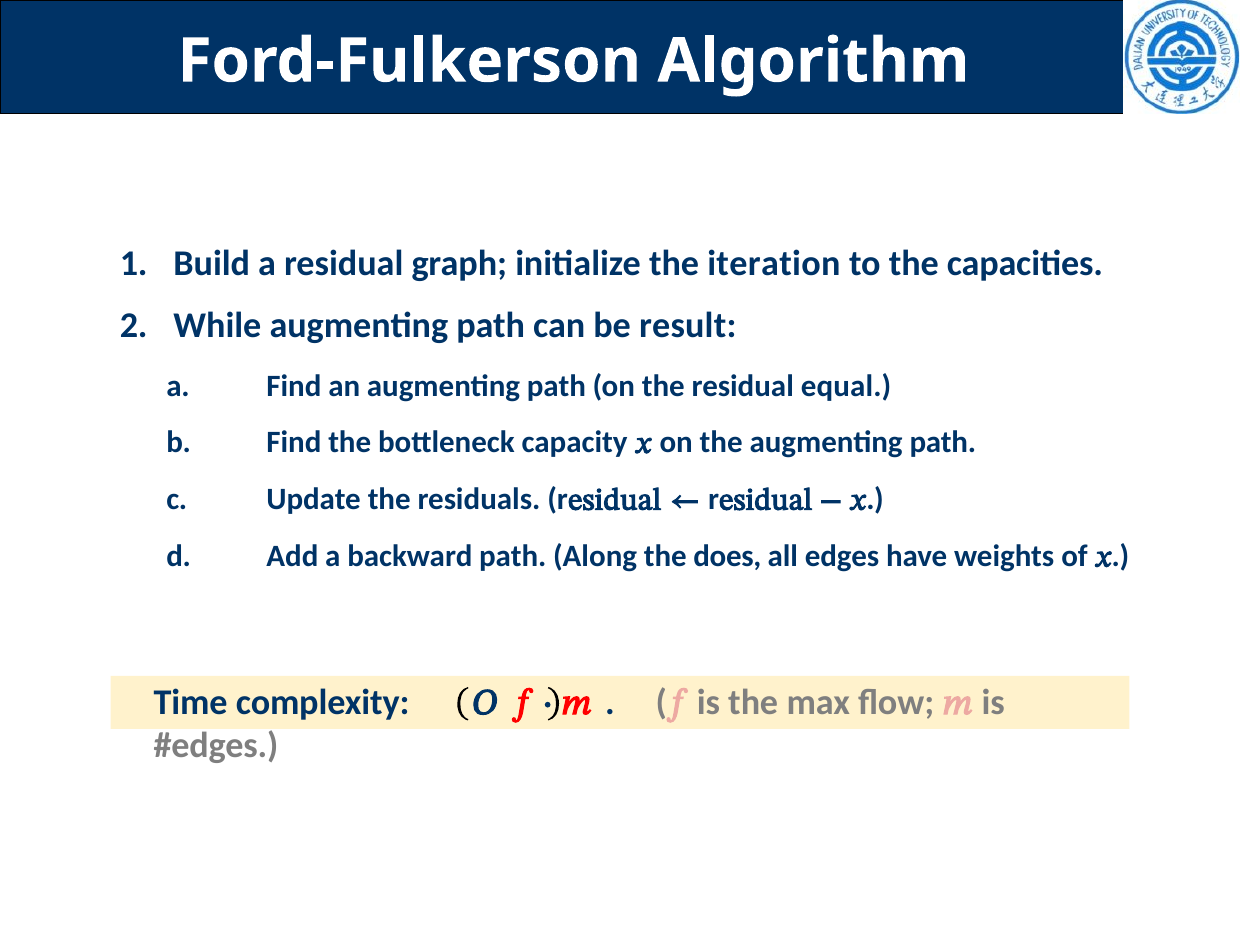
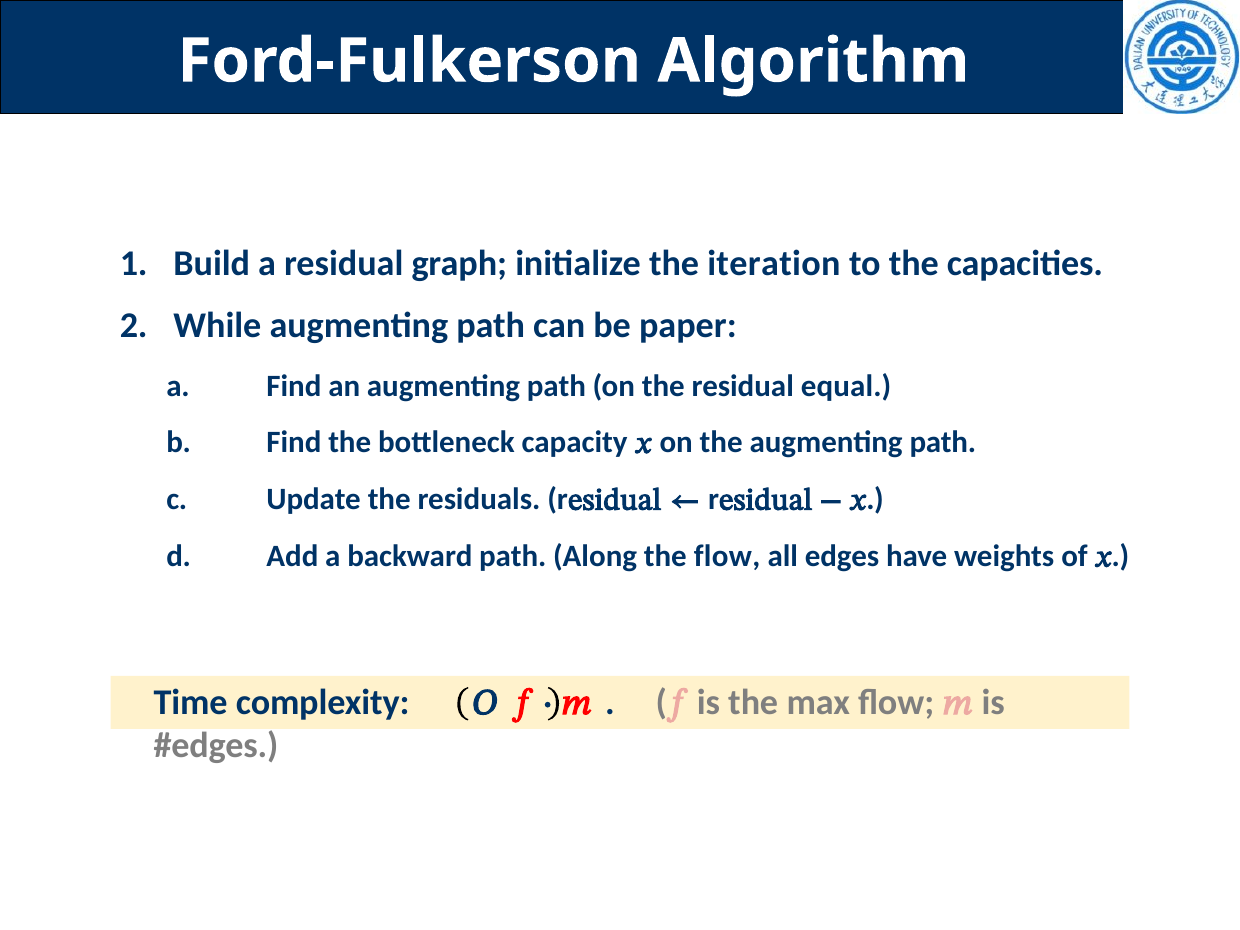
result: result -> paper
the does: does -> flow
